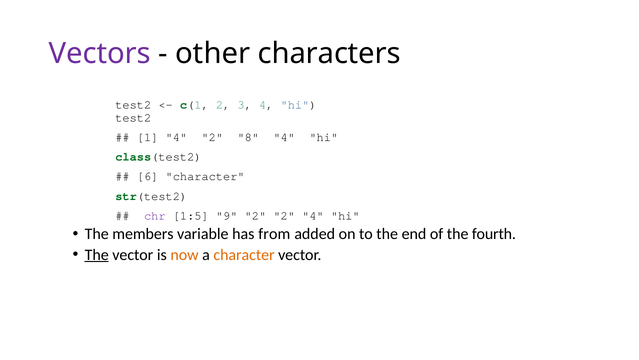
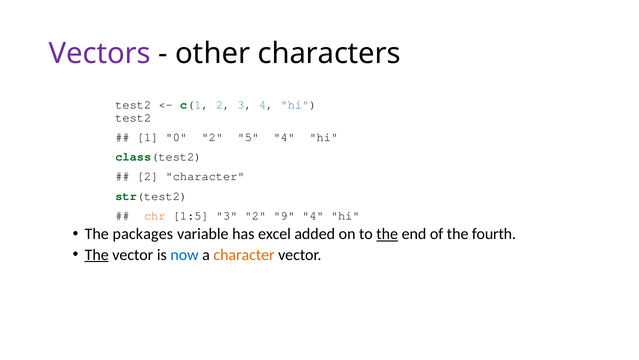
1 4: 4 -> 0
8: 8 -> 5
6 at (148, 176): 6 -> 2
chr colour: purple -> orange
1:5 9: 9 -> 3
2 2: 2 -> 9
members: members -> packages
from: from -> excel
the at (387, 234) underline: none -> present
now colour: orange -> blue
